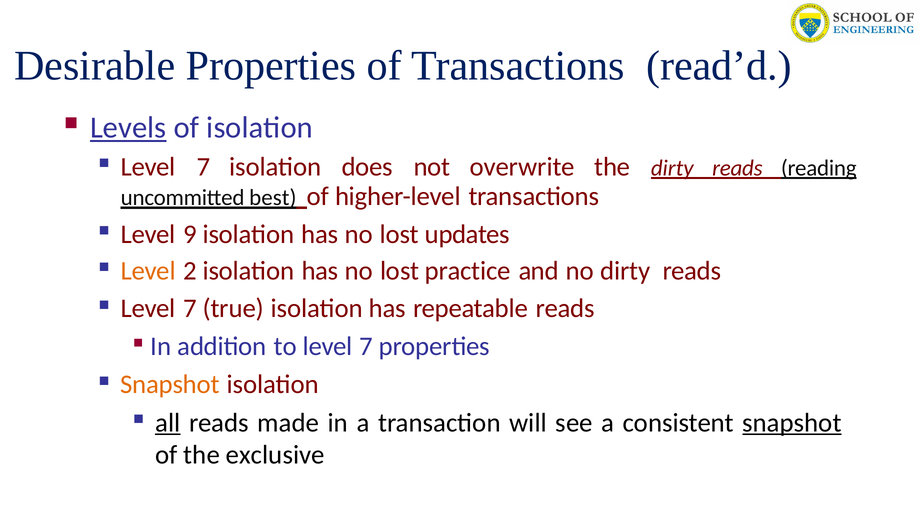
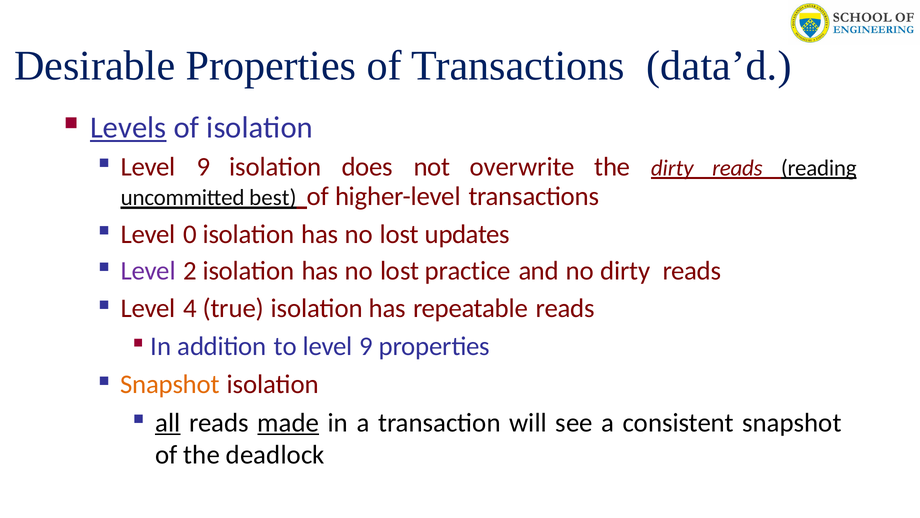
read’d: read’d -> data’d
7 at (203, 167): 7 -> 9
9: 9 -> 0
Level at (148, 271) colour: orange -> purple
7 at (190, 308): 7 -> 4
to level 7: 7 -> 9
made underline: none -> present
snapshot at (792, 422) underline: present -> none
exclusive: exclusive -> deadlock
